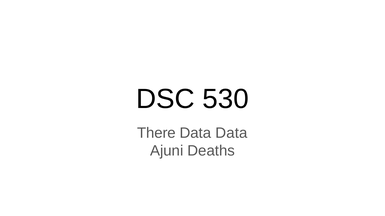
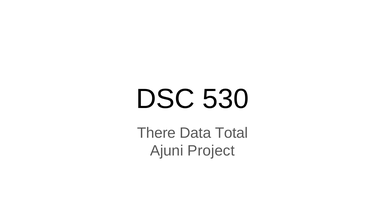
Data Data: Data -> Total
Deaths: Deaths -> Project
